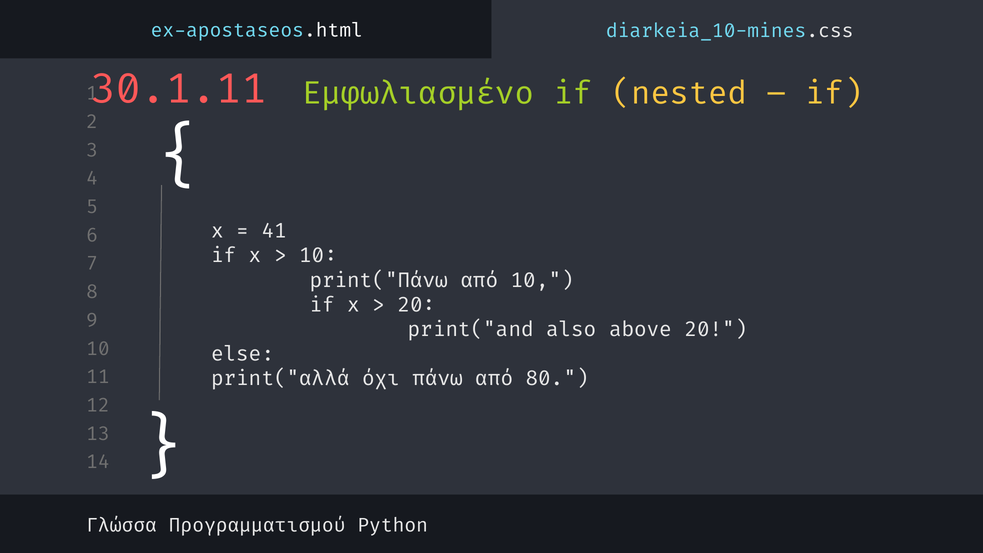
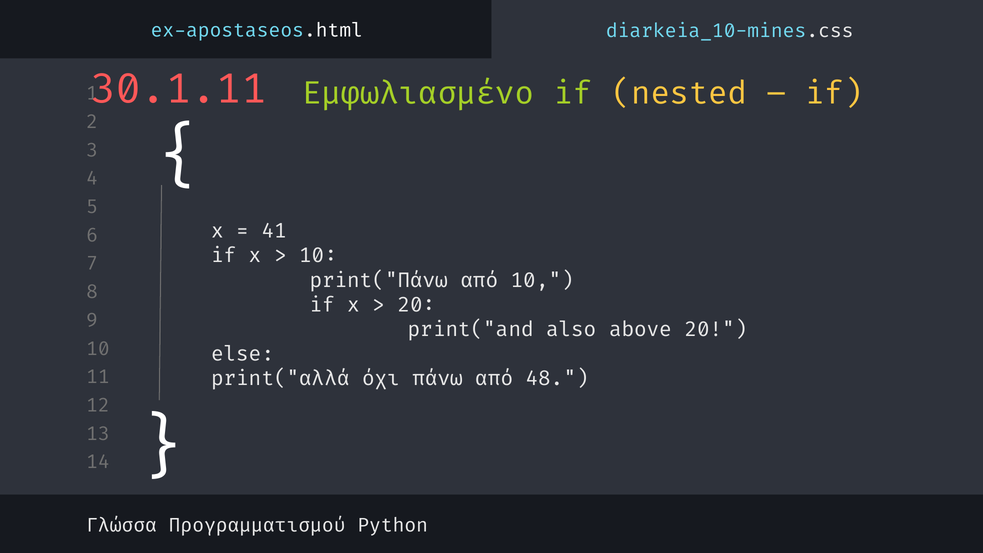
80: 80 -> 48
